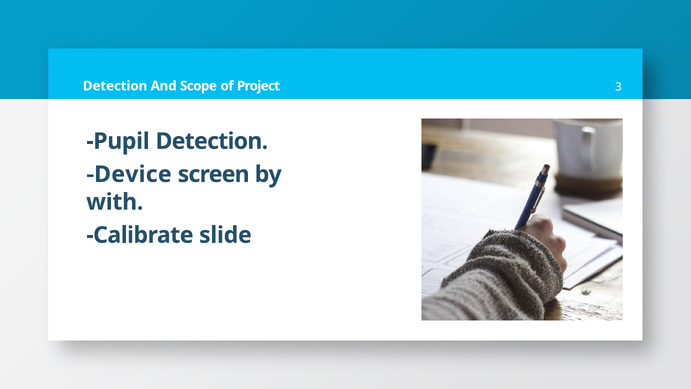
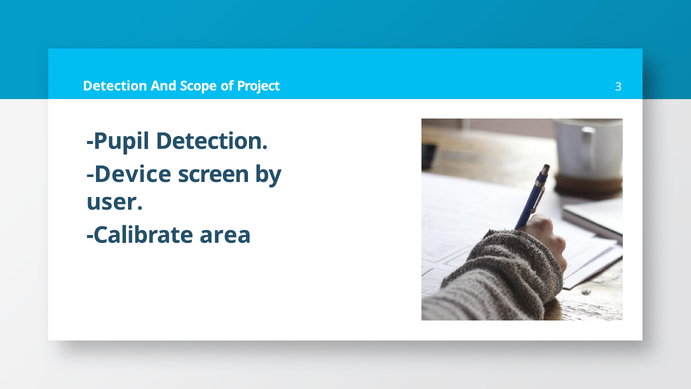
with: with -> user
slide: slide -> area
